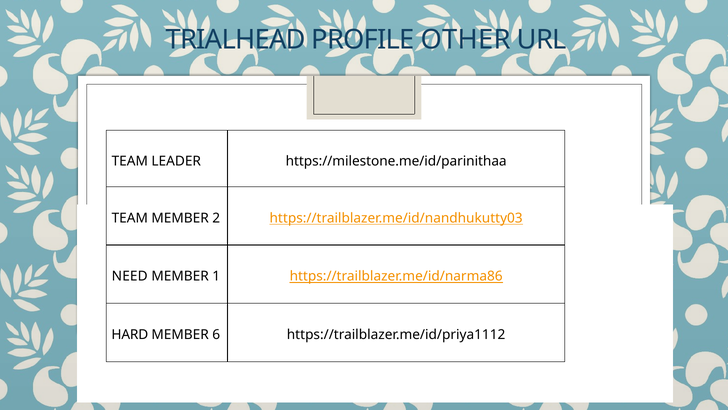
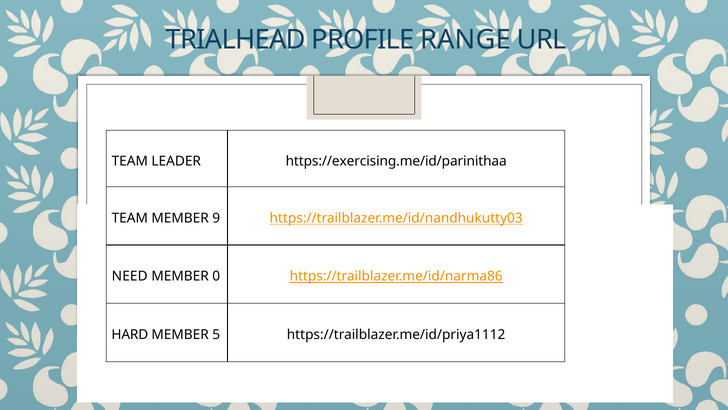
OTHER: OTHER -> RANGE
https://milestone.me/id/parinithaa: https://milestone.me/id/parinithaa -> https://exercising.me/id/parinithaa
2: 2 -> 9
1: 1 -> 0
6: 6 -> 5
